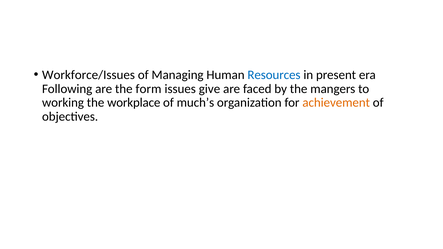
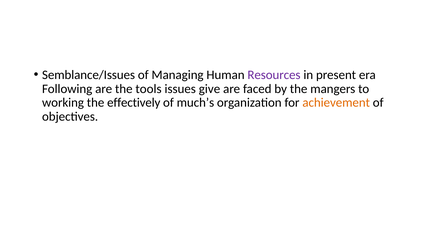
Workforce/Issues: Workforce/Issues -> Semblance/Issues
Resources colour: blue -> purple
form: form -> tools
workplace: workplace -> effectively
